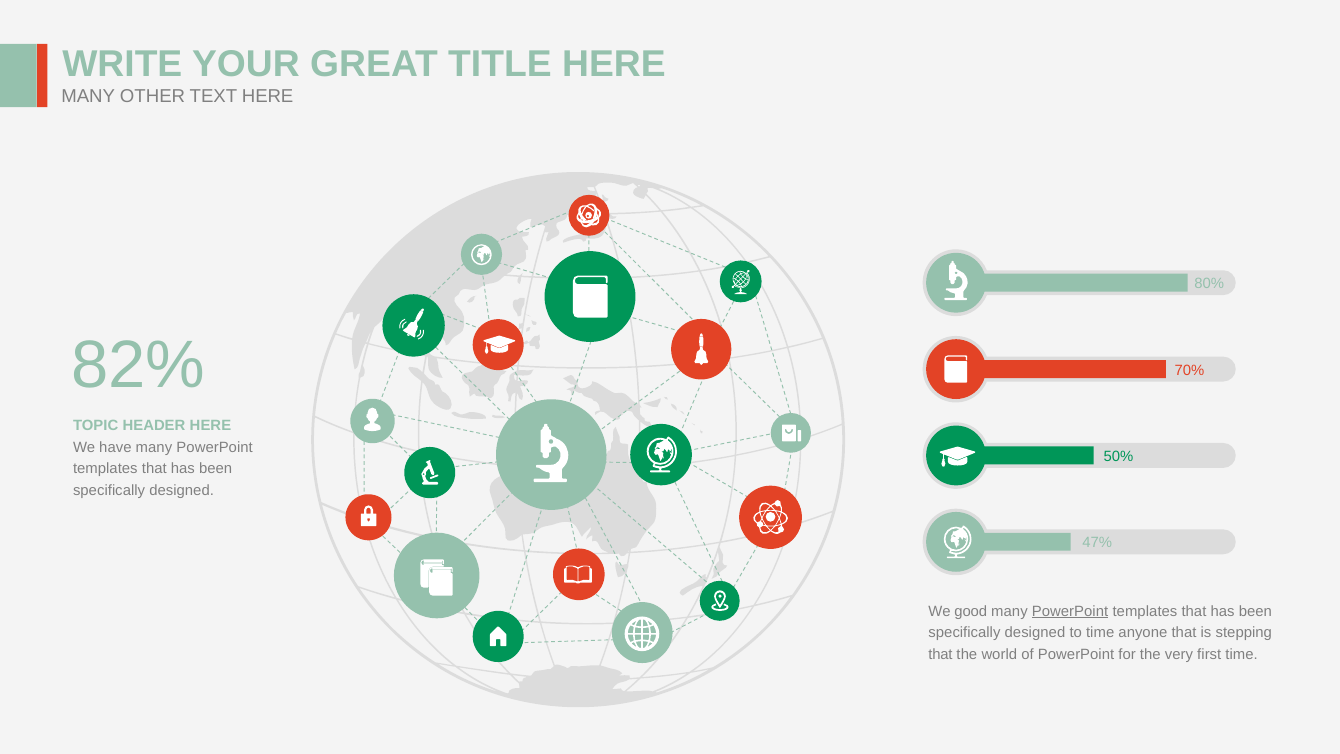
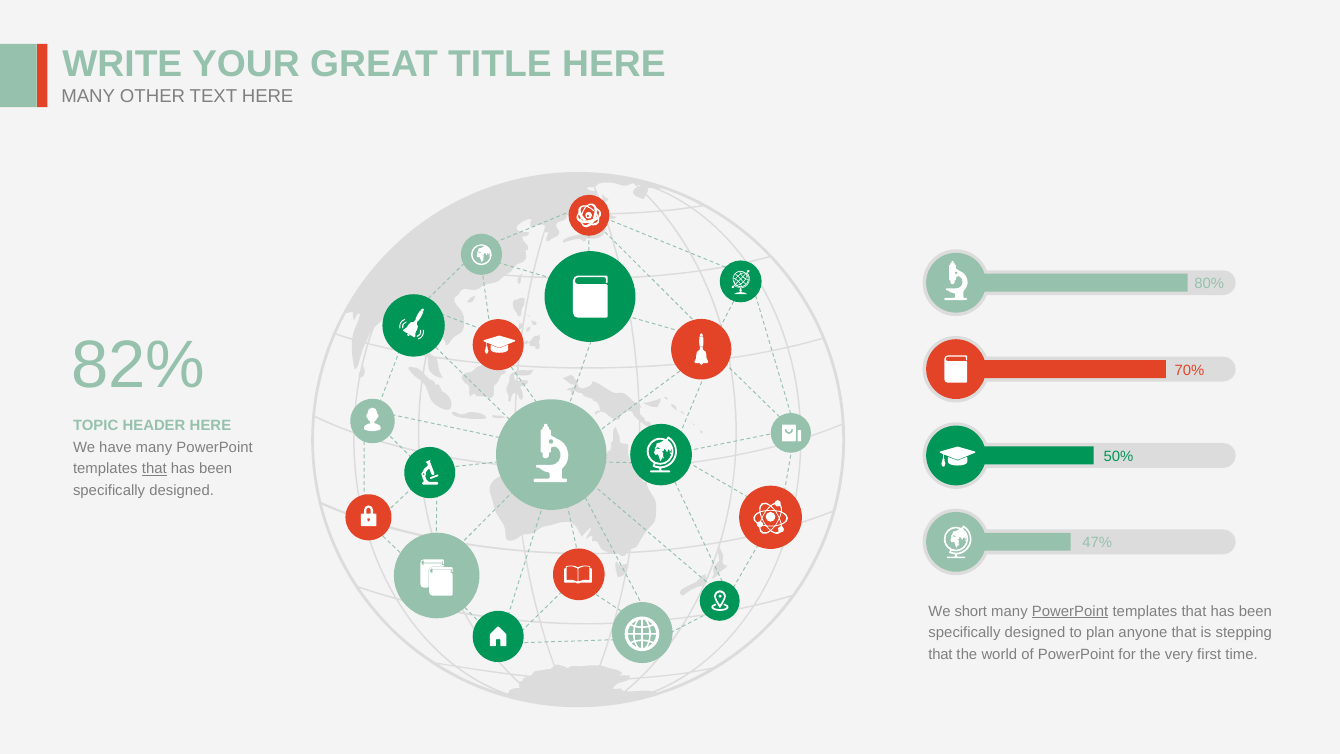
that at (154, 468) underline: none -> present
good: good -> short
to time: time -> plan
